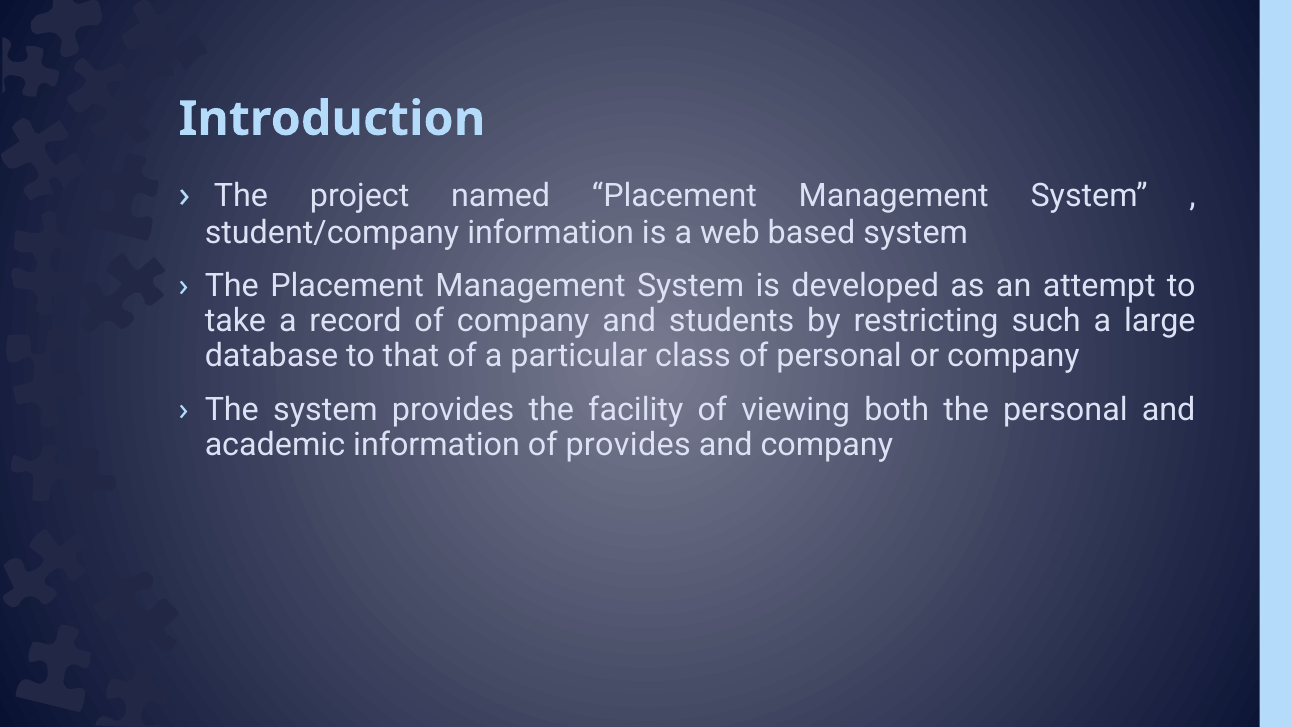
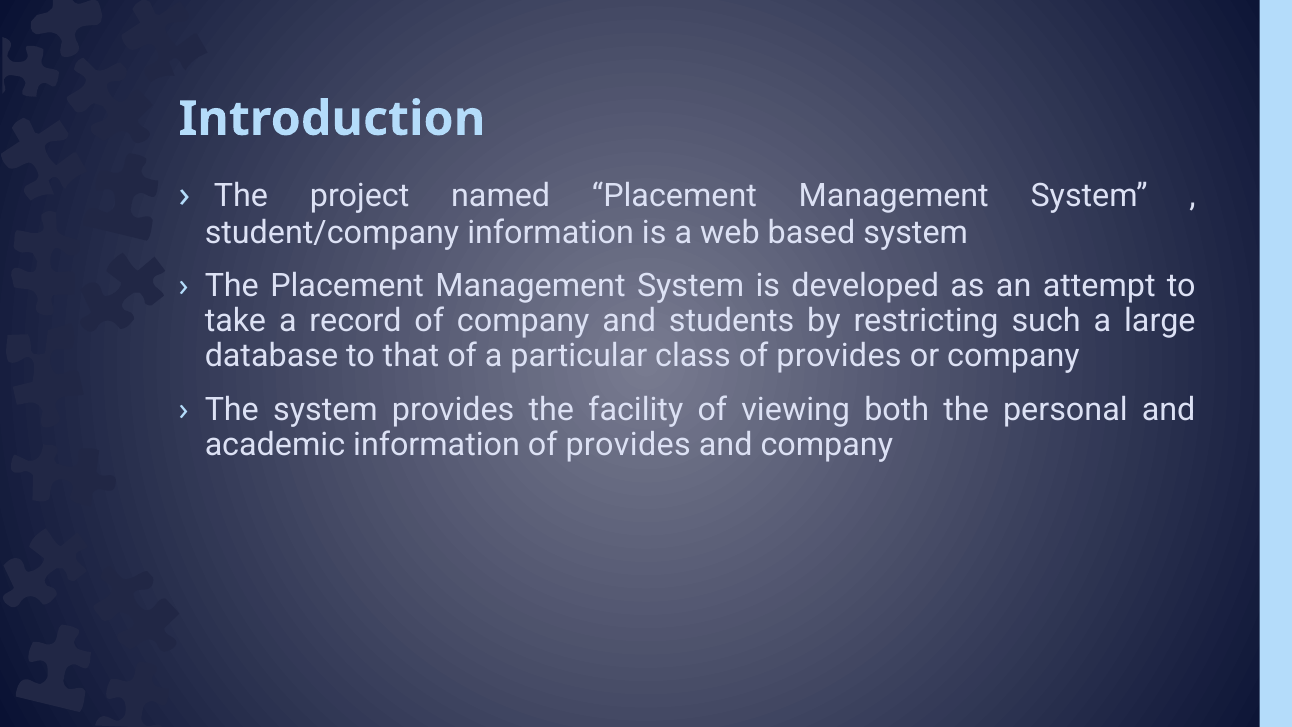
class of personal: personal -> provides
